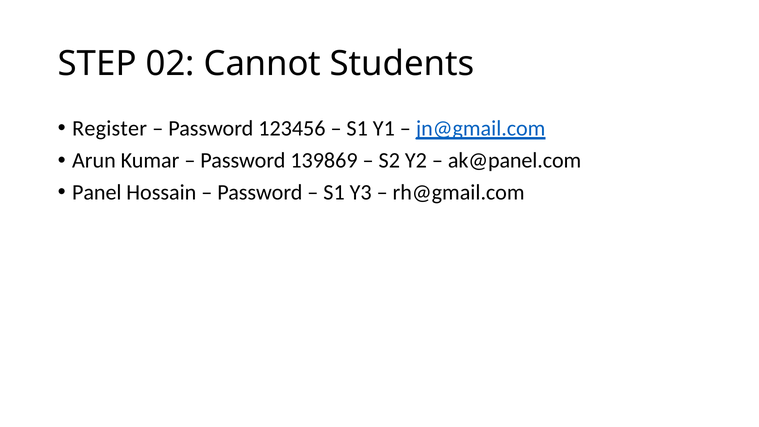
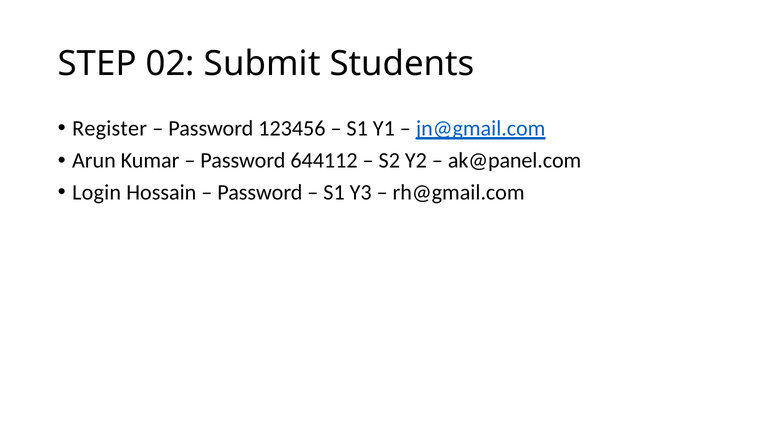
Cannot: Cannot -> Submit
139869: 139869 -> 644112
Panel: Panel -> Login
